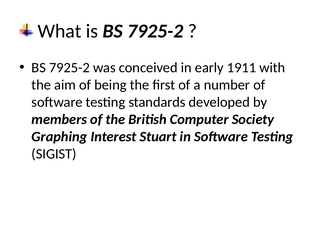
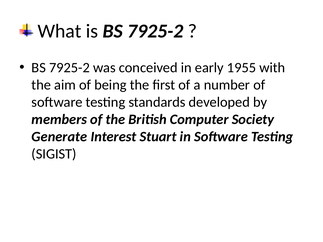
1911: 1911 -> 1955
Graphing: Graphing -> Generate
